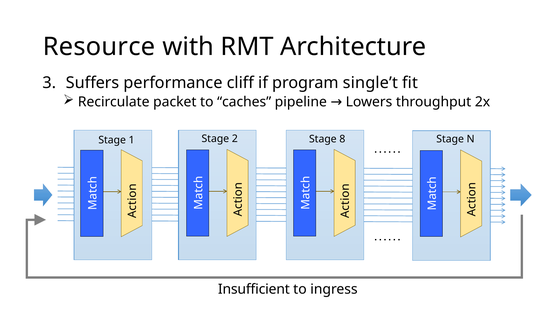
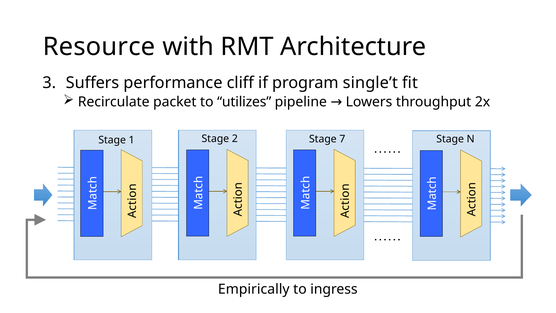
caches: caches -> utilizes
8: 8 -> 7
Insufficient: Insufficient -> Empirically
